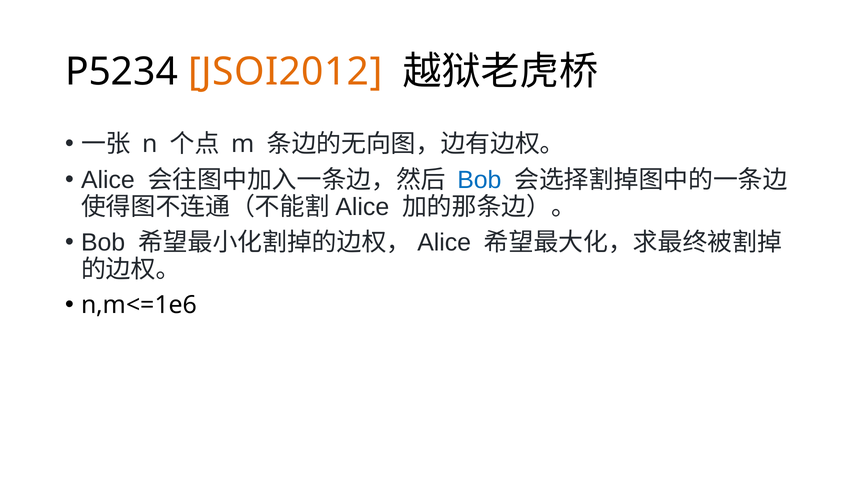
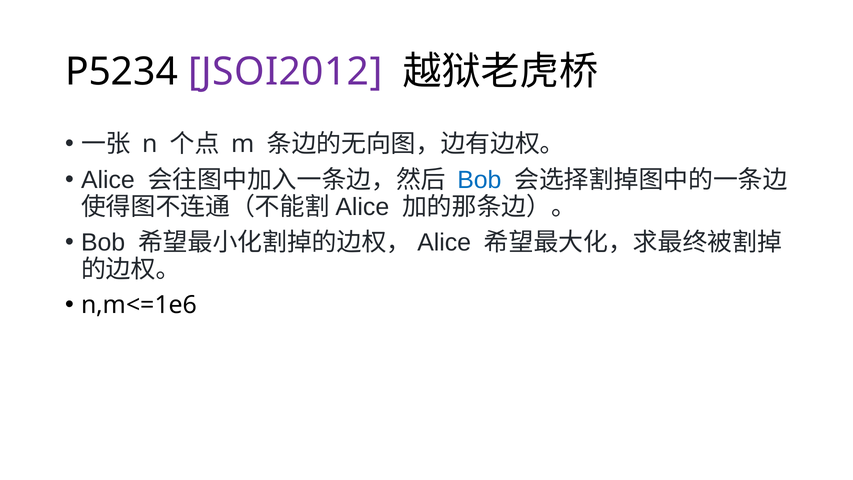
JSOI2012 colour: orange -> purple
